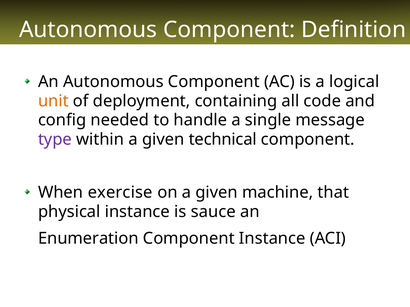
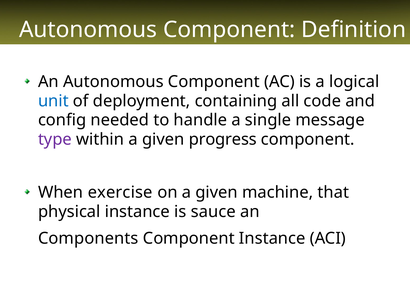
unit colour: orange -> blue
technical: technical -> progress
Enumeration: Enumeration -> Components
